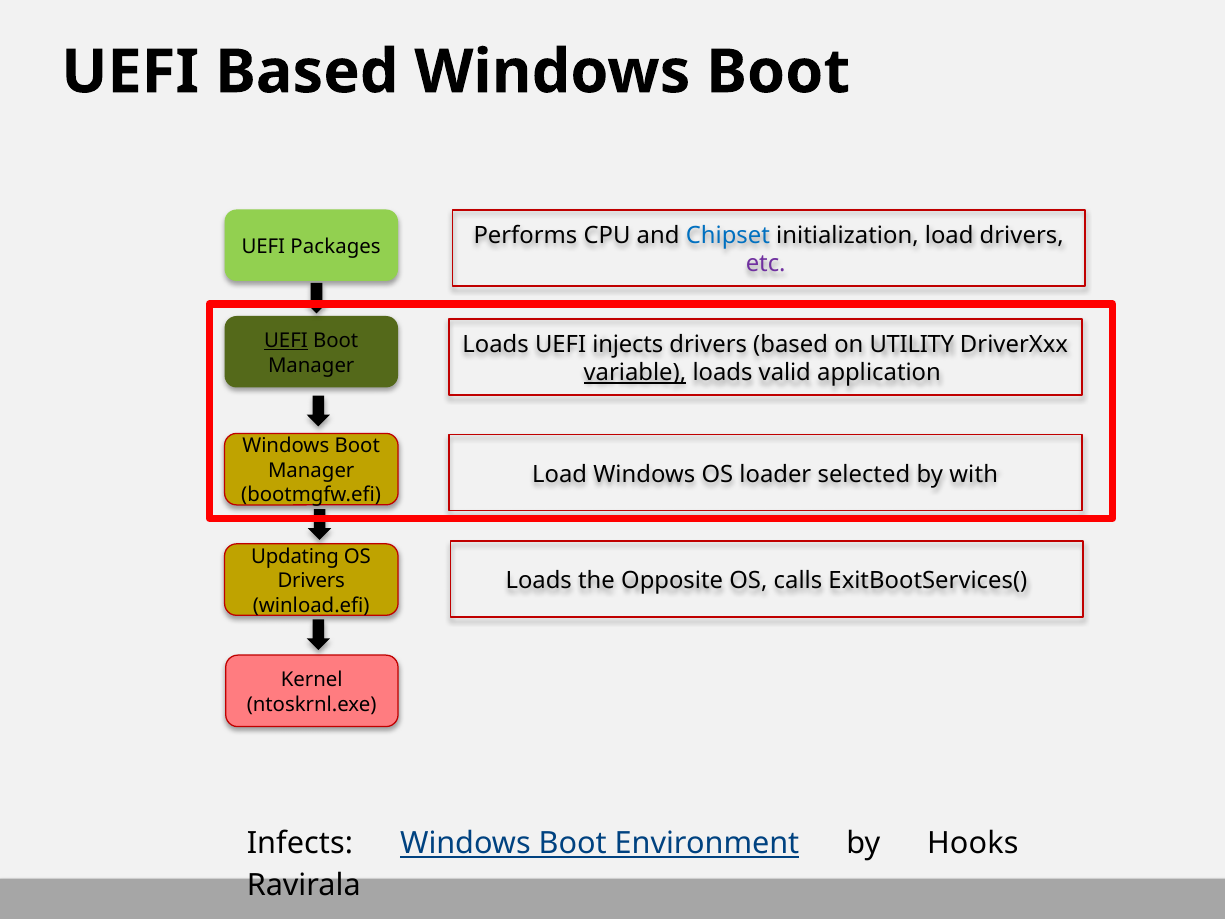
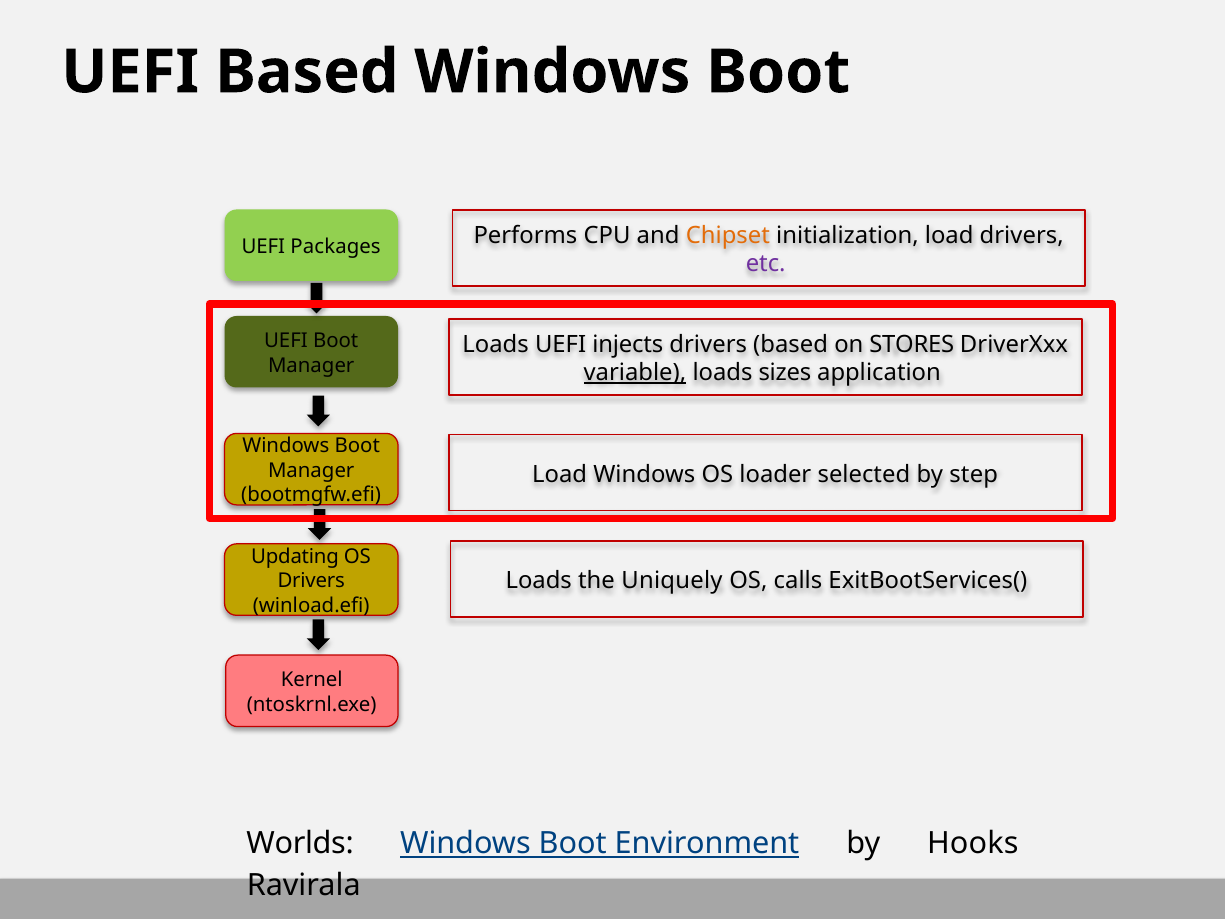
Chipset colour: blue -> orange
UEFI at (286, 341) underline: present -> none
UTILITY: UTILITY -> STORES
valid: valid -> sizes
with: with -> step
Opposite: Opposite -> Uniquely
Infects: Infects -> Worlds
